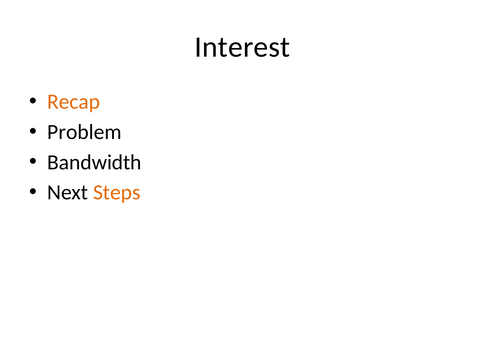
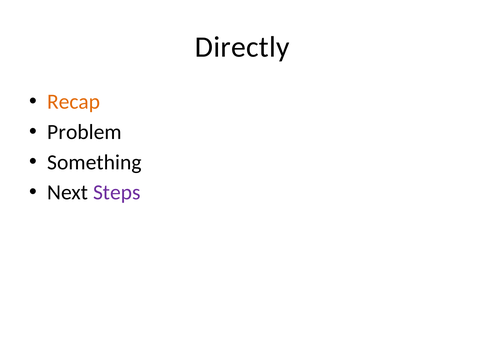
Interest: Interest -> Directly
Bandwidth: Bandwidth -> Something
Steps colour: orange -> purple
